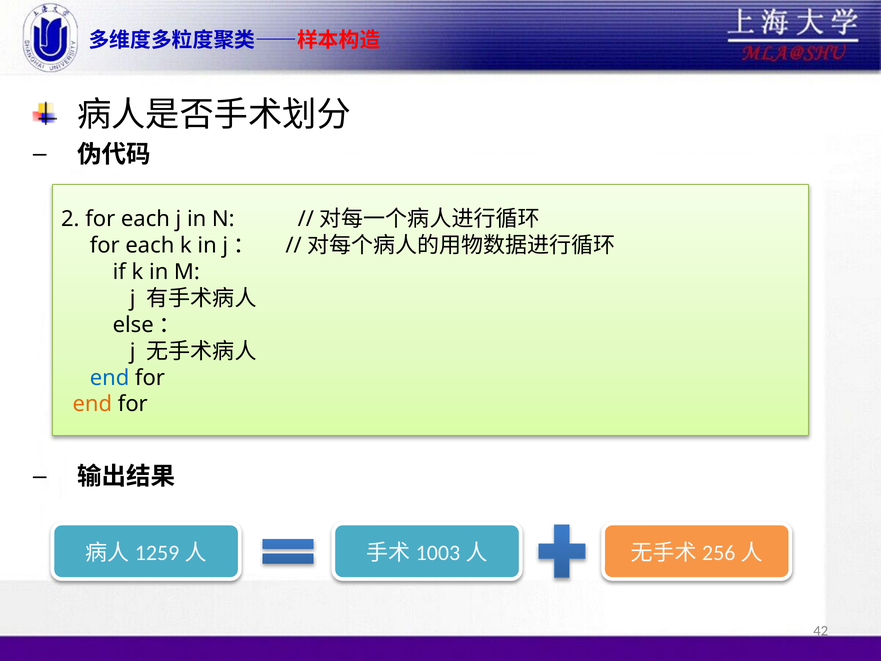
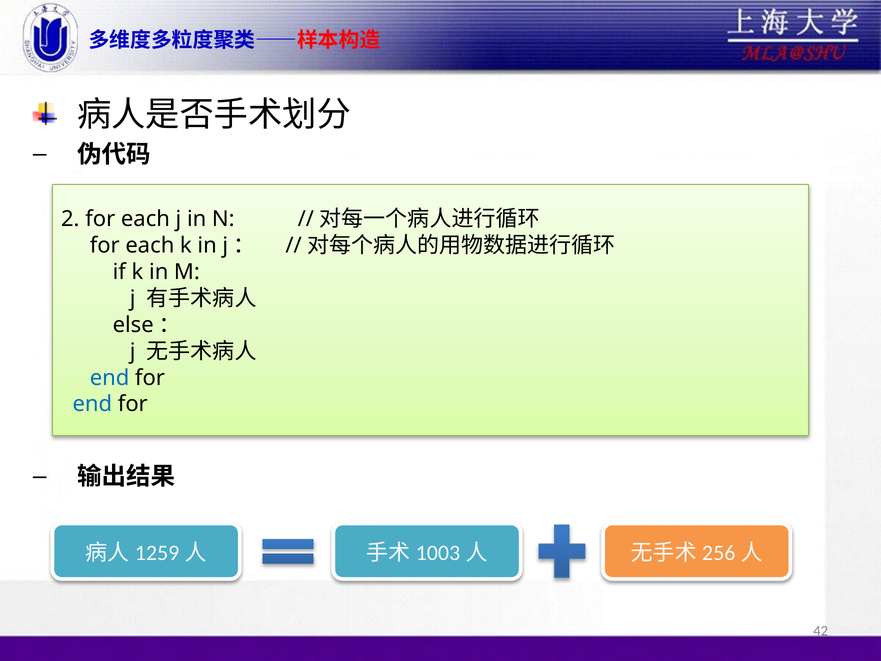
end at (92, 404) colour: orange -> blue
